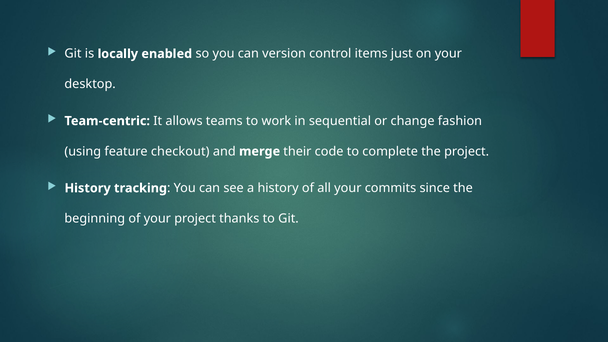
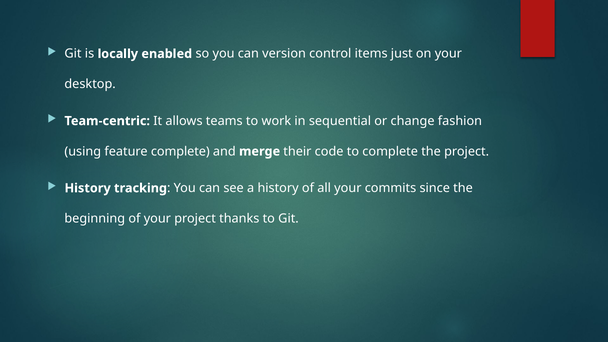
feature checkout: checkout -> complete
